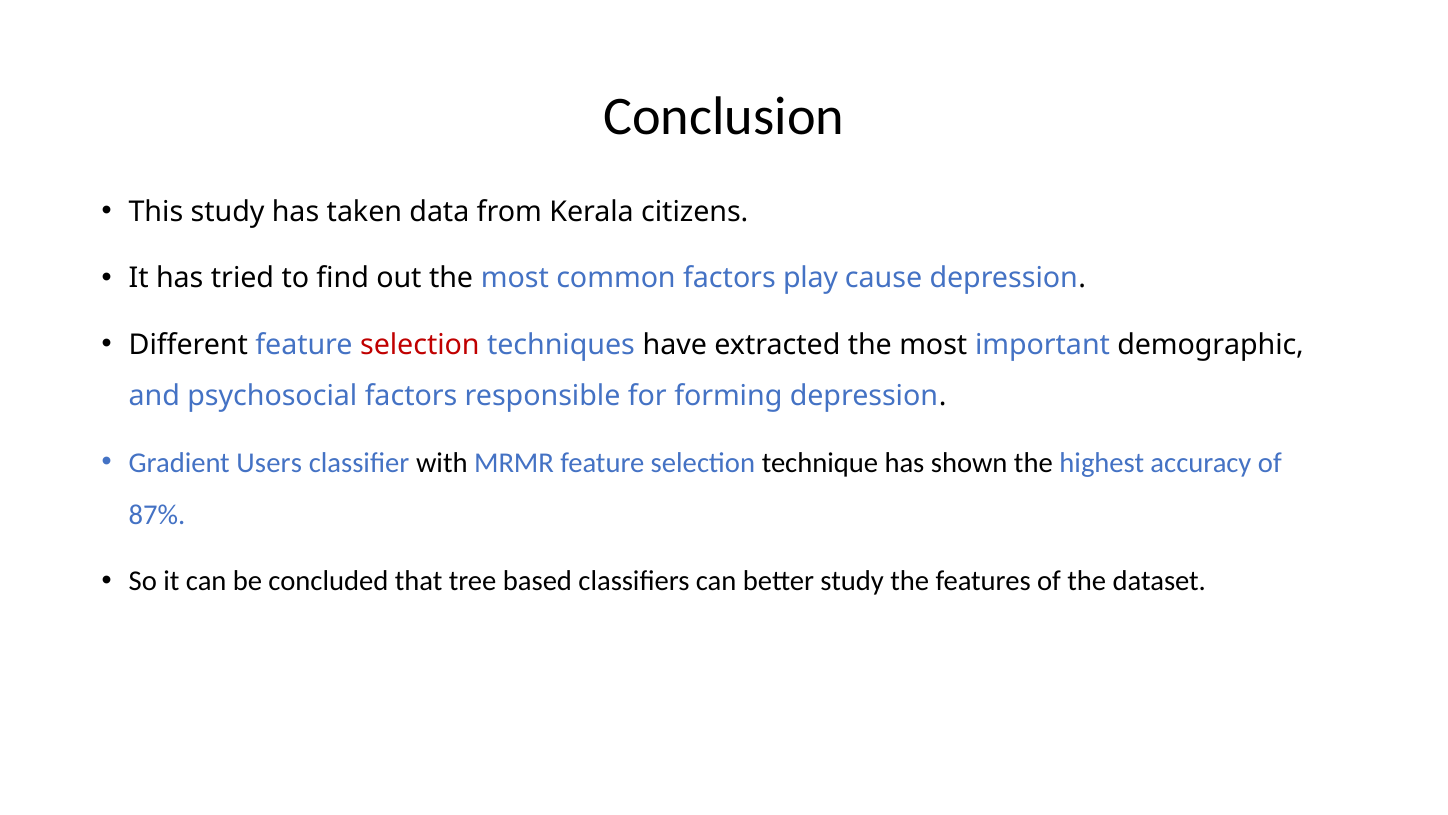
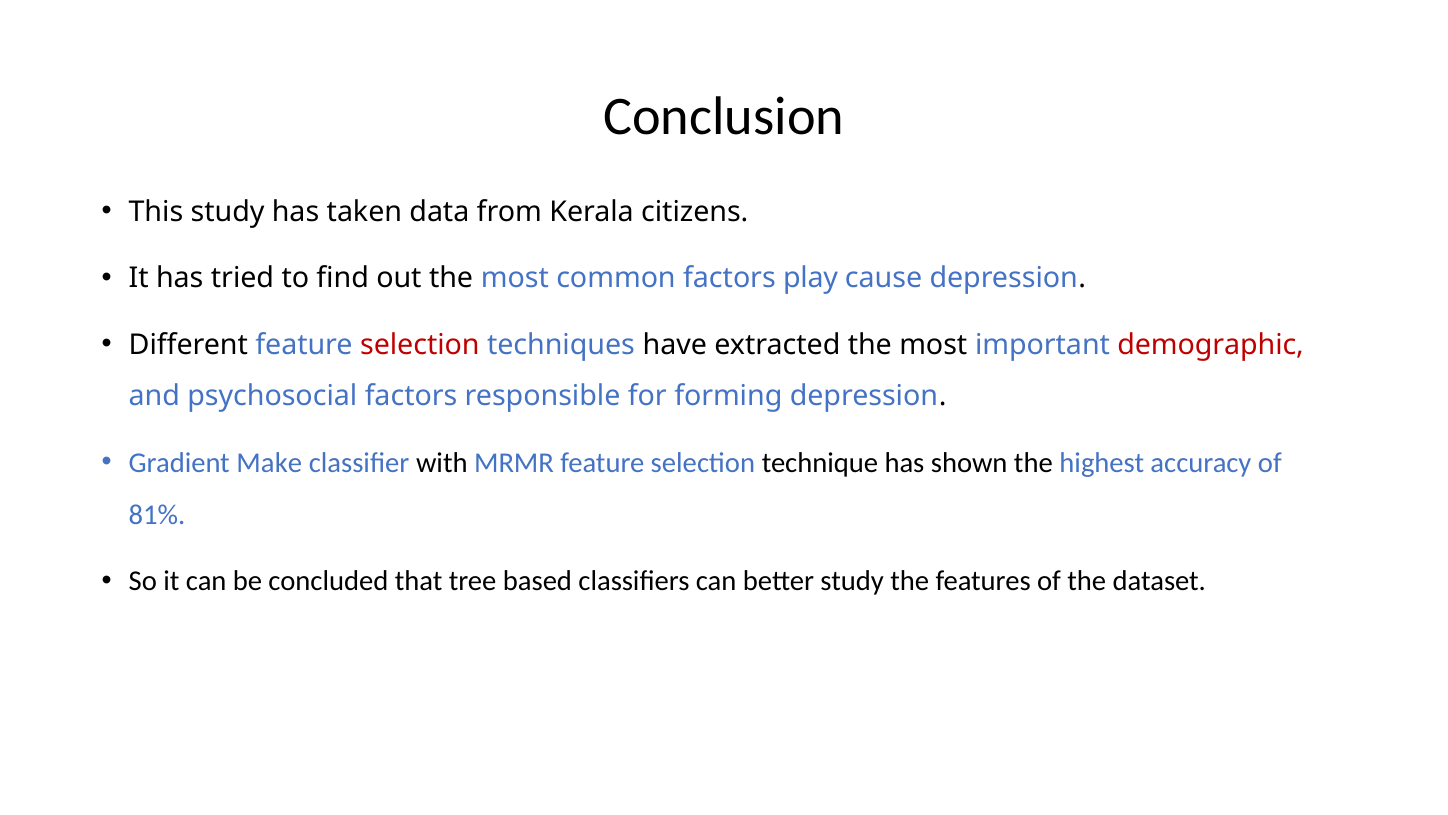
demographic colour: black -> red
Users: Users -> Make
87%: 87% -> 81%
